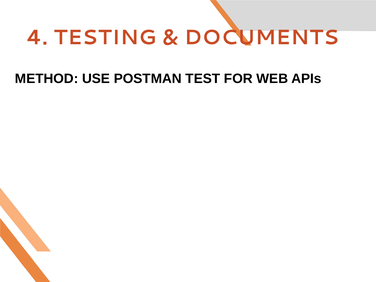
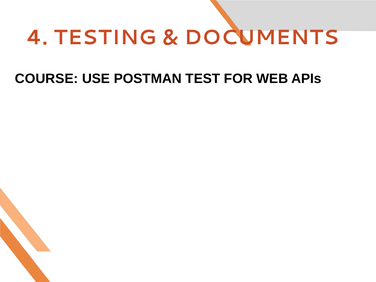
METHOD: METHOD -> COURSE
